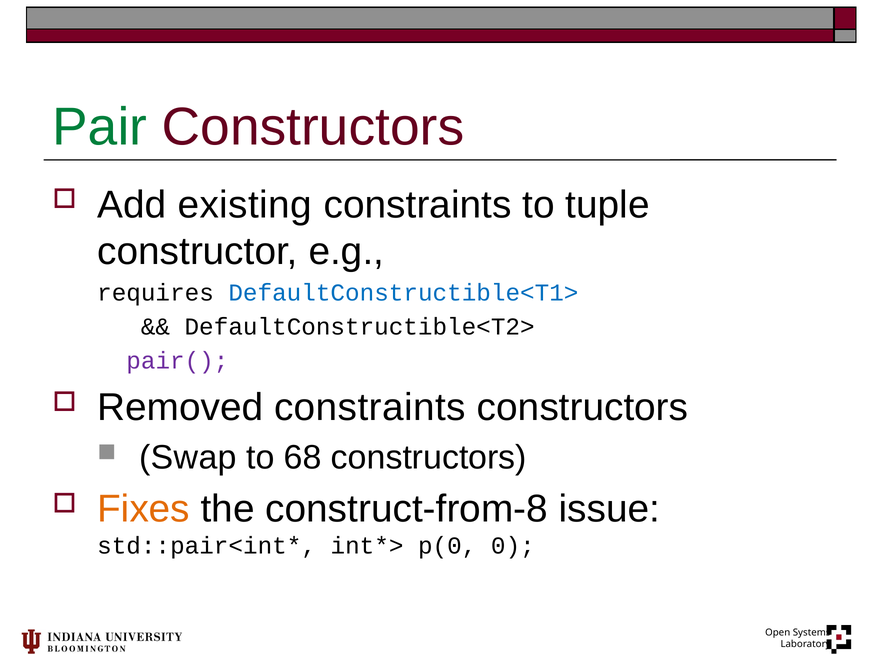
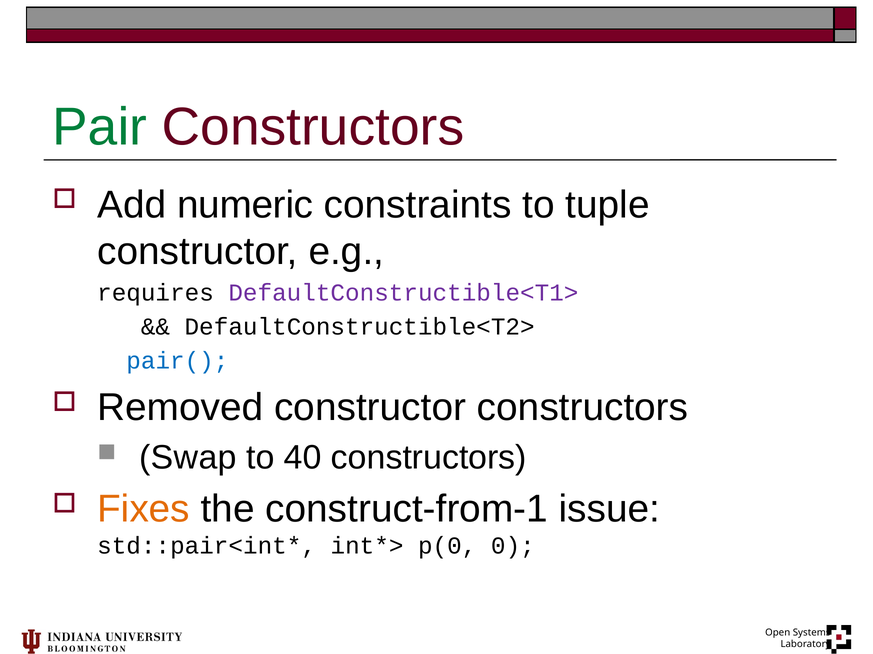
existing: existing -> numeric
DefaultConstructible<T1> colour: blue -> purple
pair( colour: purple -> blue
Removed constraints: constraints -> constructor
68: 68 -> 40
construct-from-8: construct-from-8 -> construct-from-1
